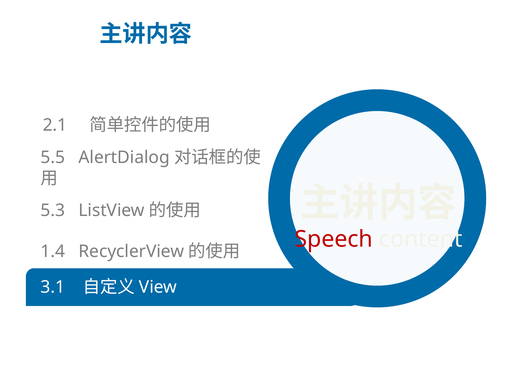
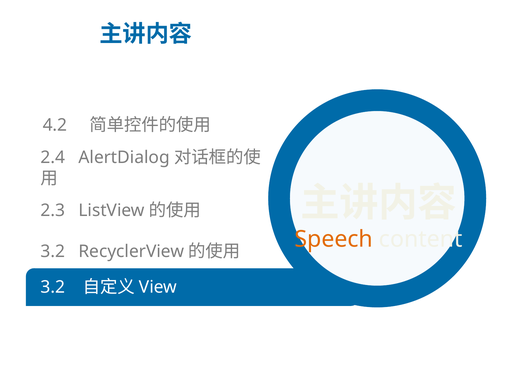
2.1: 2.1 -> 4.2
5.5: 5.5 -> 2.4
5.3: 5.3 -> 2.3
Speech colour: red -> orange
1.4 at (53, 251): 1.4 -> 3.2
3.1 at (53, 287): 3.1 -> 3.2
